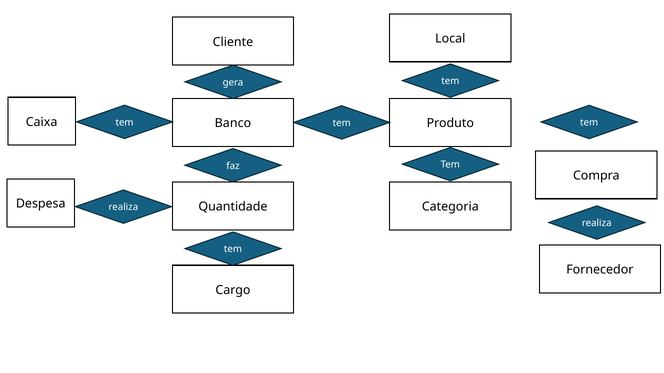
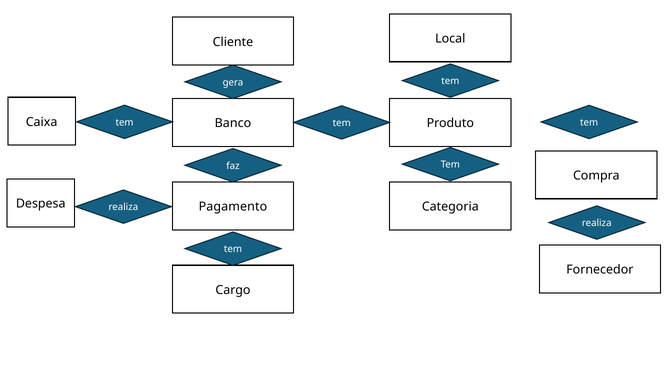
Quantidade: Quantidade -> Pagamento
